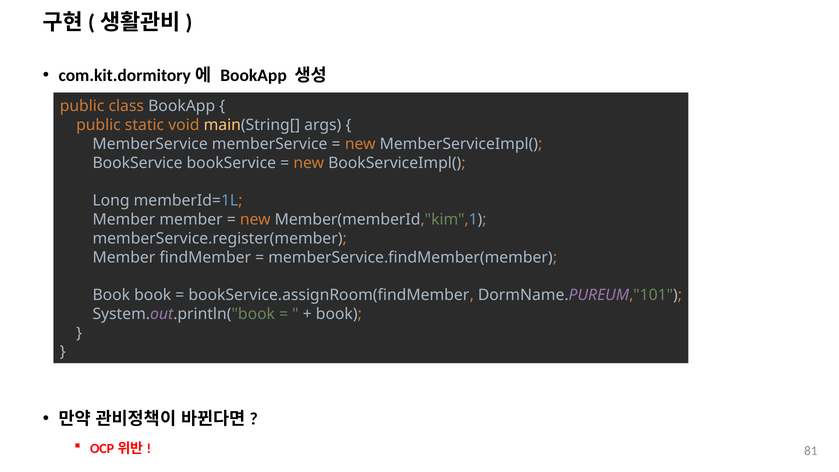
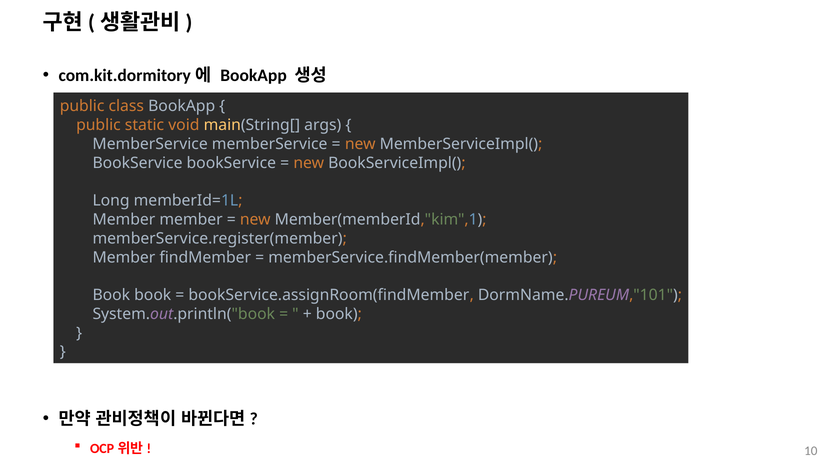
81: 81 -> 10
